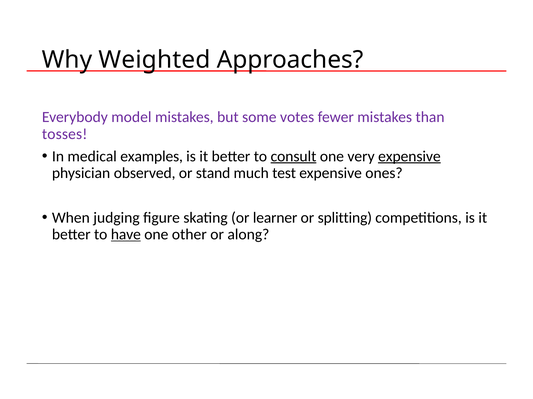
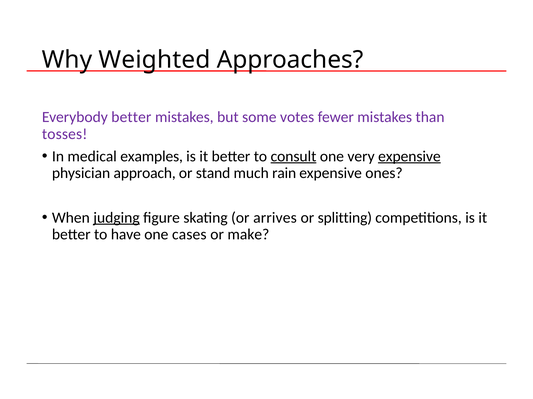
Everybody model: model -> better
observed: observed -> approach
test: test -> rain
judging underline: none -> present
learner: learner -> arrives
have underline: present -> none
other: other -> cases
along: along -> make
